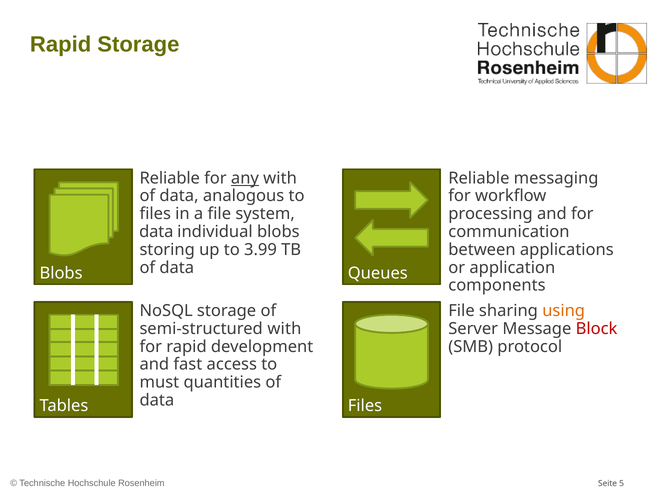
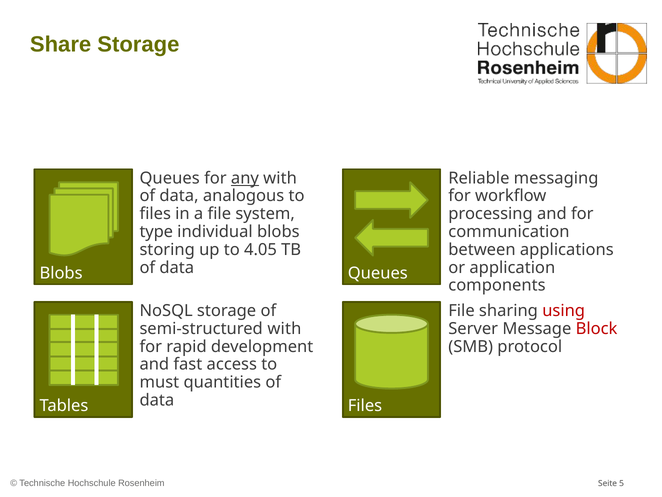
Rapid at (61, 44): Rapid -> Share
Reliable at (170, 178): Reliable -> Queues
data at (156, 232): data -> type
3.99: 3.99 -> 4.05
using colour: orange -> red
